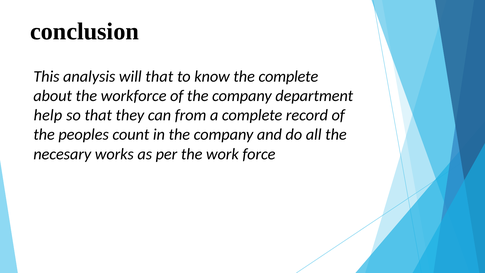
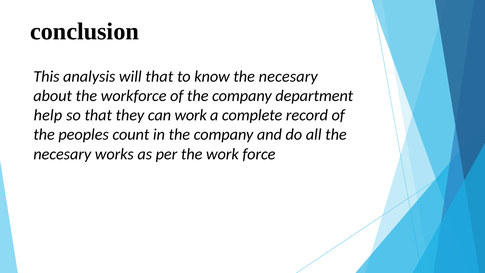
know the complete: complete -> necesary
can from: from -> work
